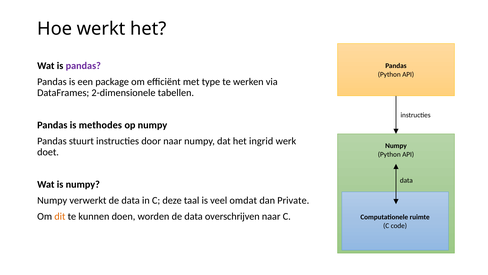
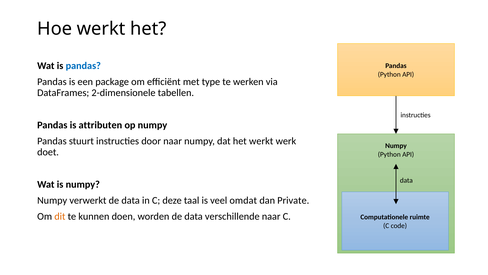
pandas at (83, 66) colour: purple -> blue
methodes: methodes -> attributen
het ingrid: ingrid -> werkt
overschrijven: overschrijven -> verschillende
